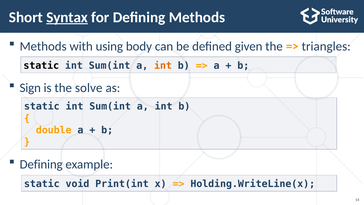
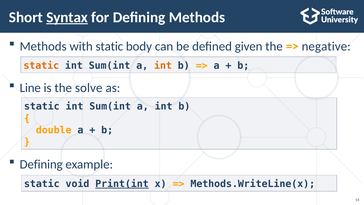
with using: using -> static
triangles: triangles -> negative
static at (41, 65) colour: black -> orange
Sign: Sign -> Line
Print(int underline: none -> present
Holding.WriteLine(x: Holding.WriteLine(x -> Methods.WriteLine(x
